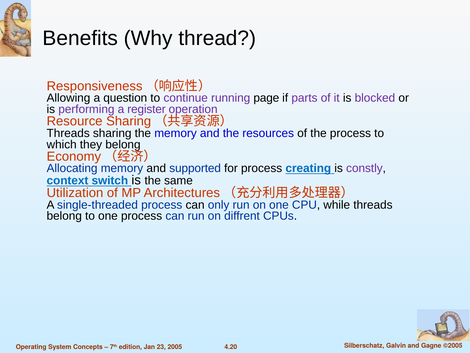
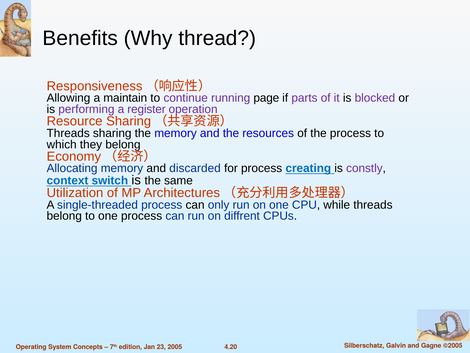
question: question -> maintain
supported: supported -> discarded
